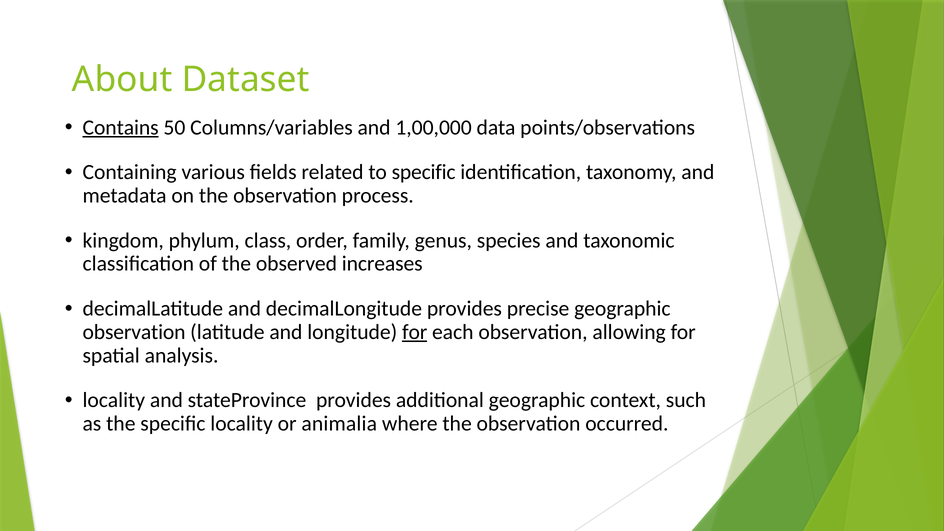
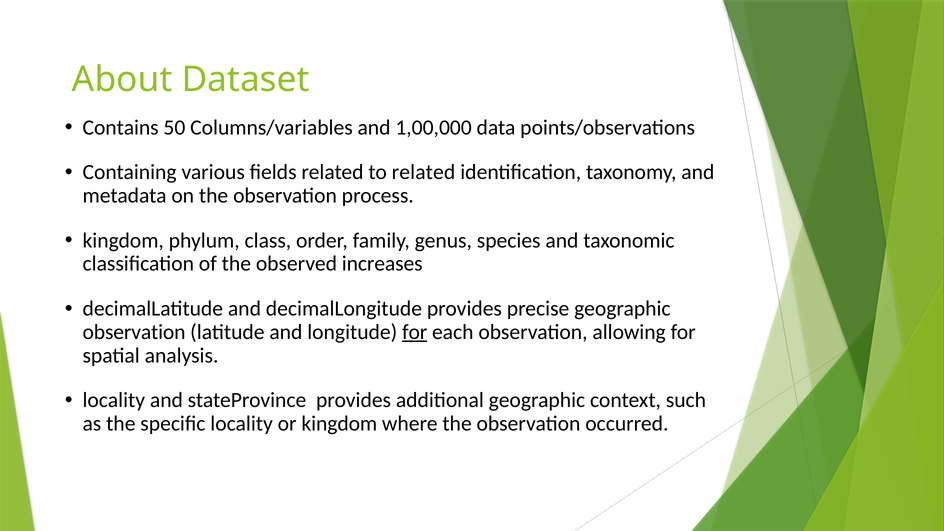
Contains underline: present -> none
to specific: specific -> related
or animalia: animalia -> kingdom
